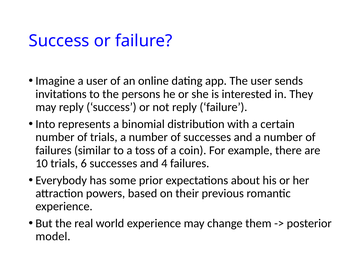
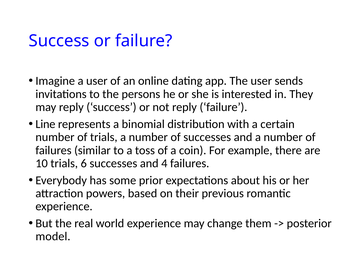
Into: Into -> Line
